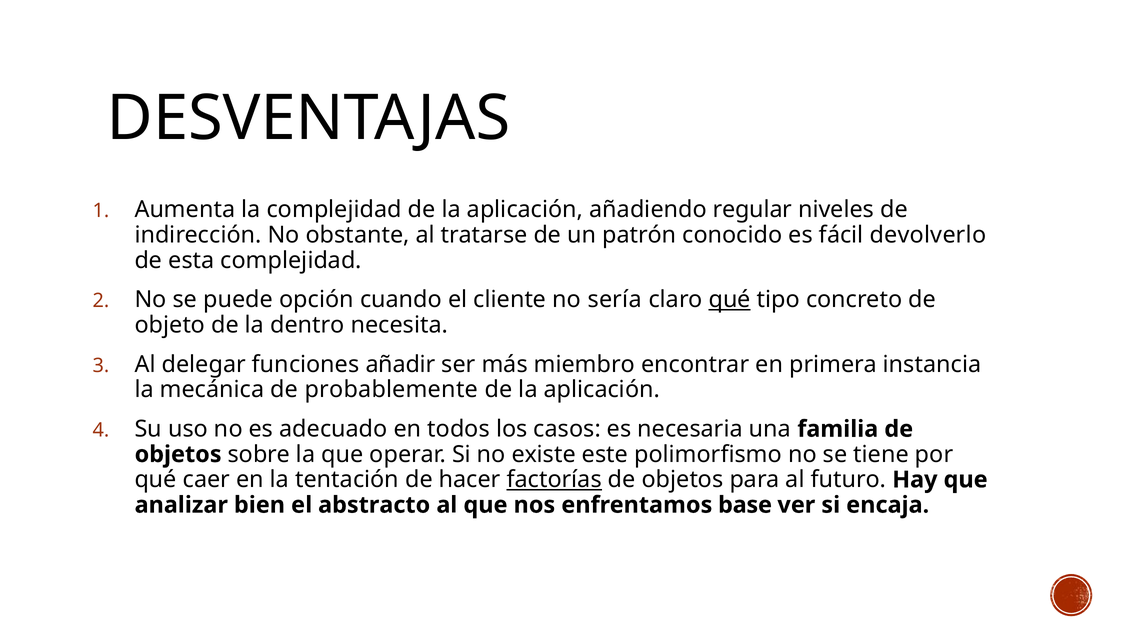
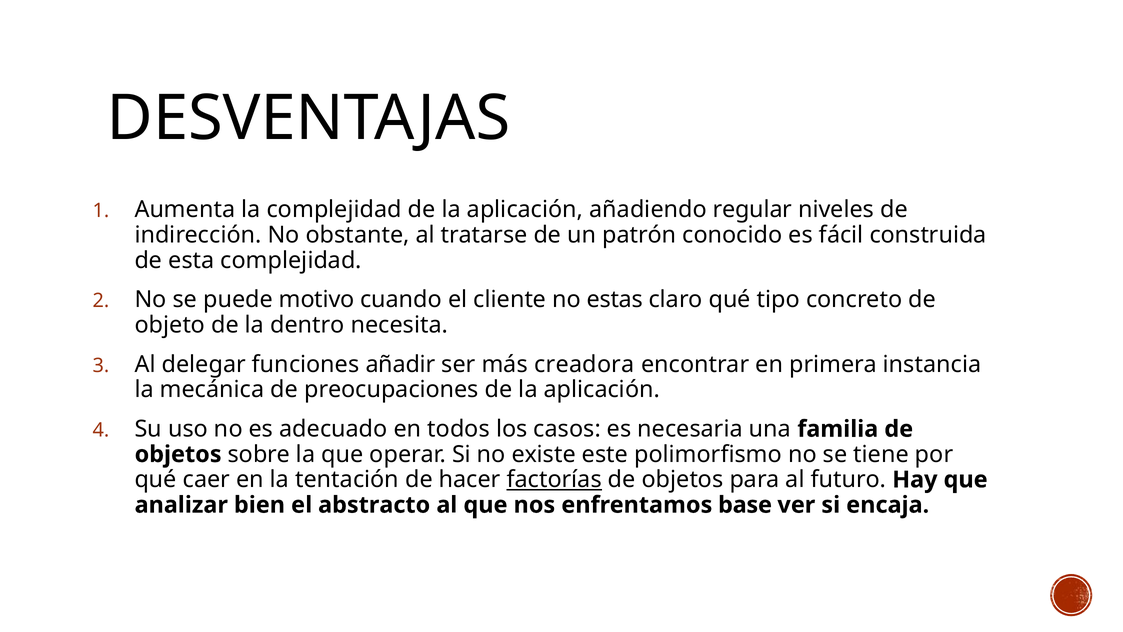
devolverlo: devolverlo -> construida
opción: opción -> motivo
sería: sería -> estas
qué at (730, 300) underline: present -> none
miembro: miembro -> creadora
probablemente: probablemente -> preocupaciones
